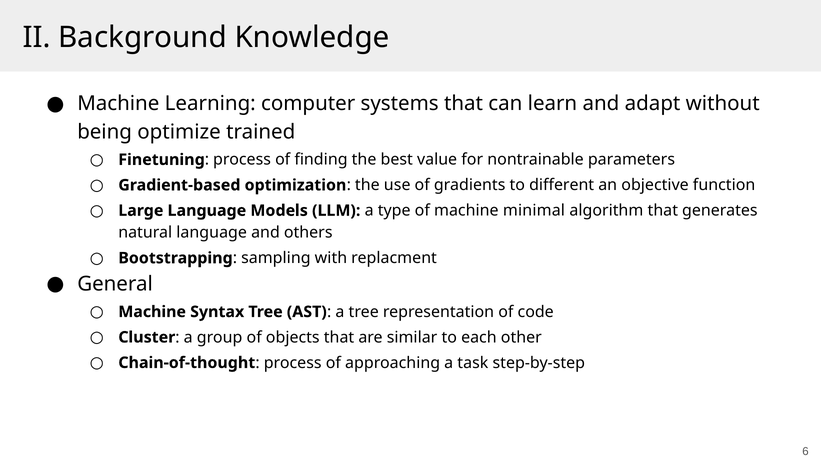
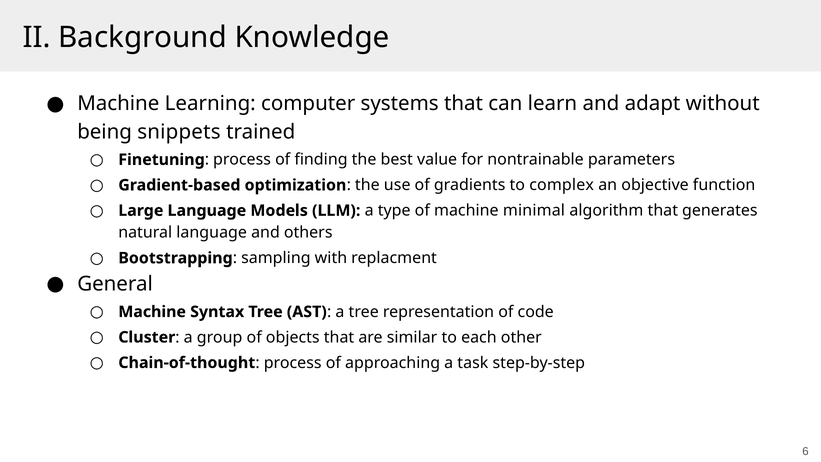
optimize: optimize -> snippets
different: different -> complex
